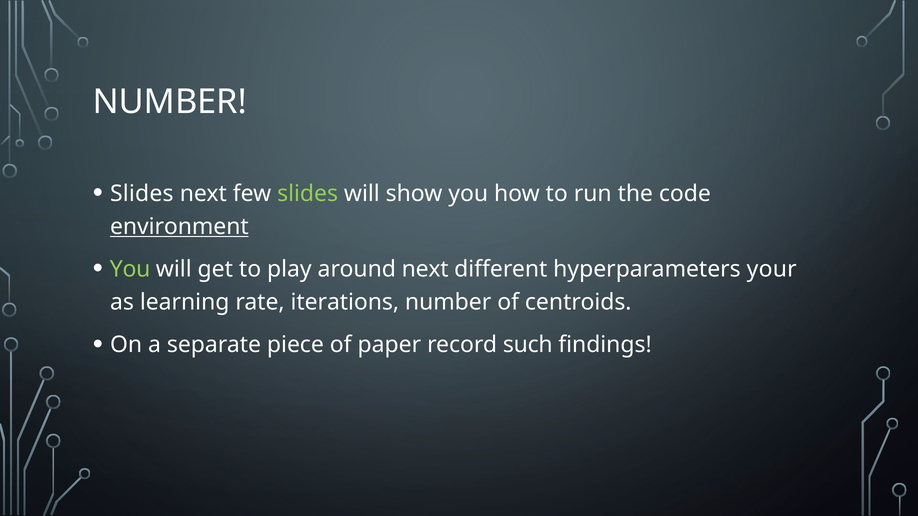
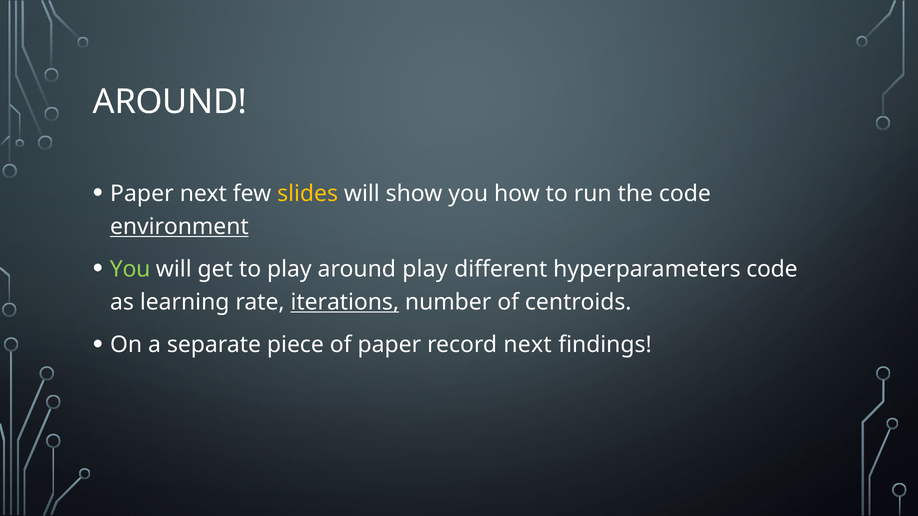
NUMBER at (170, 102): NUMBER -> AROUND
Slides at (142, 194): Slides -> Paper
slides at (308, 194) colour: light green -> yellow
around next: next -> play
hyperparameters your: your -> code
iterations underline: none -> present
record such: such -> next
